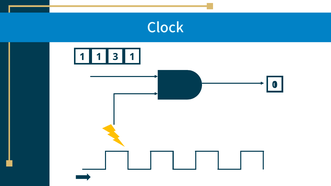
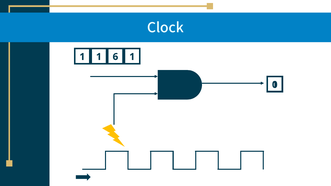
3: 3 -> 6
